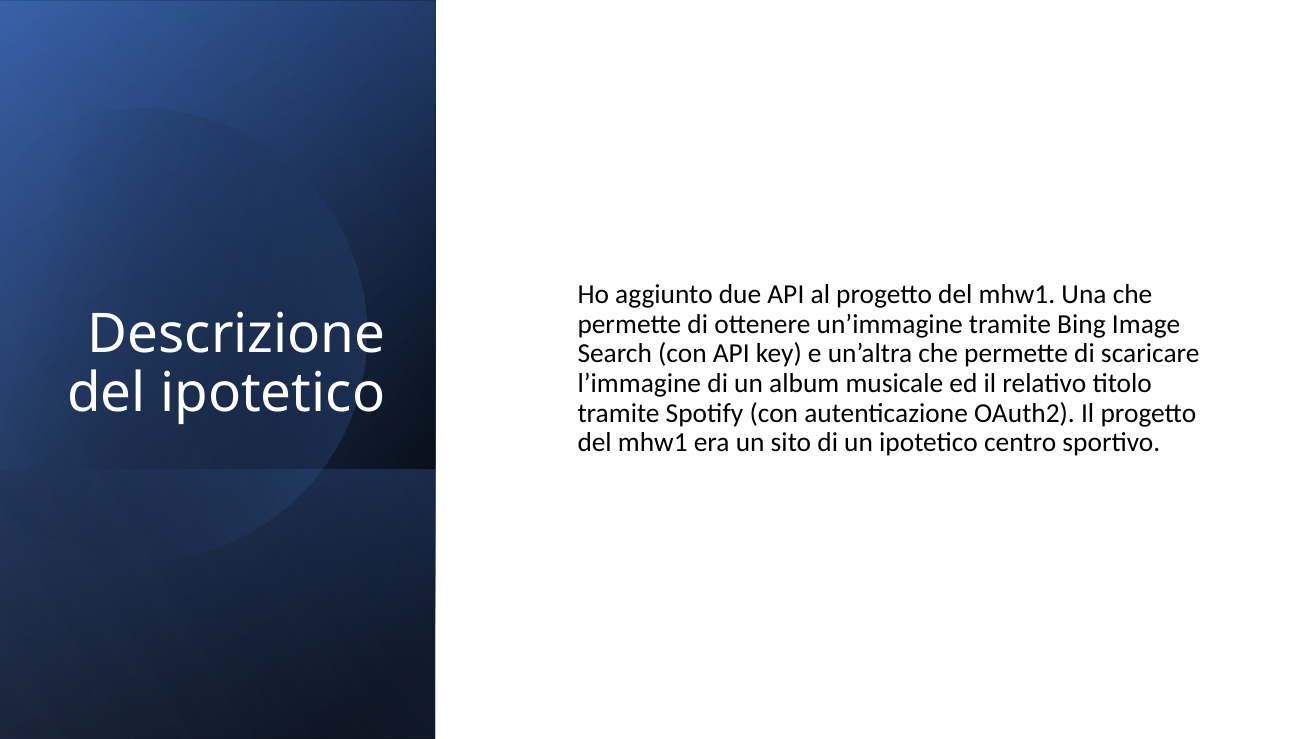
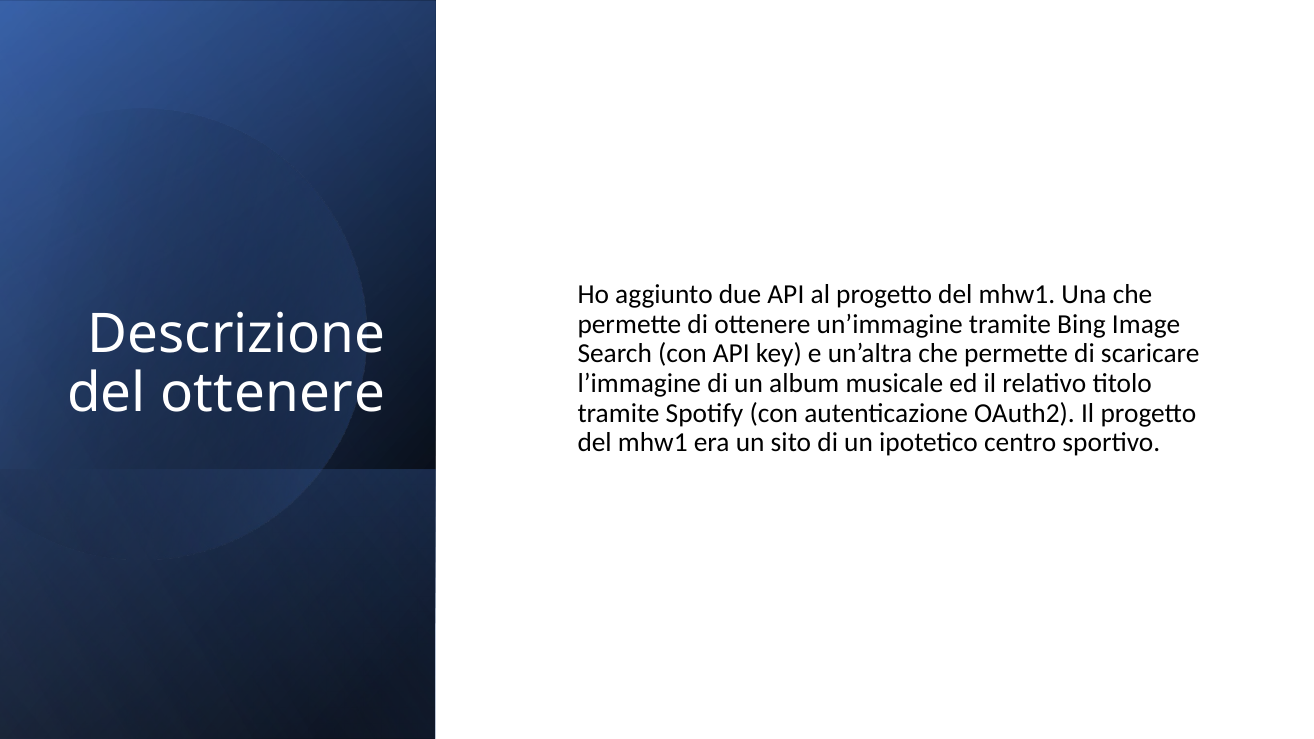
del ipotetico: ipotetico -> ottenere
